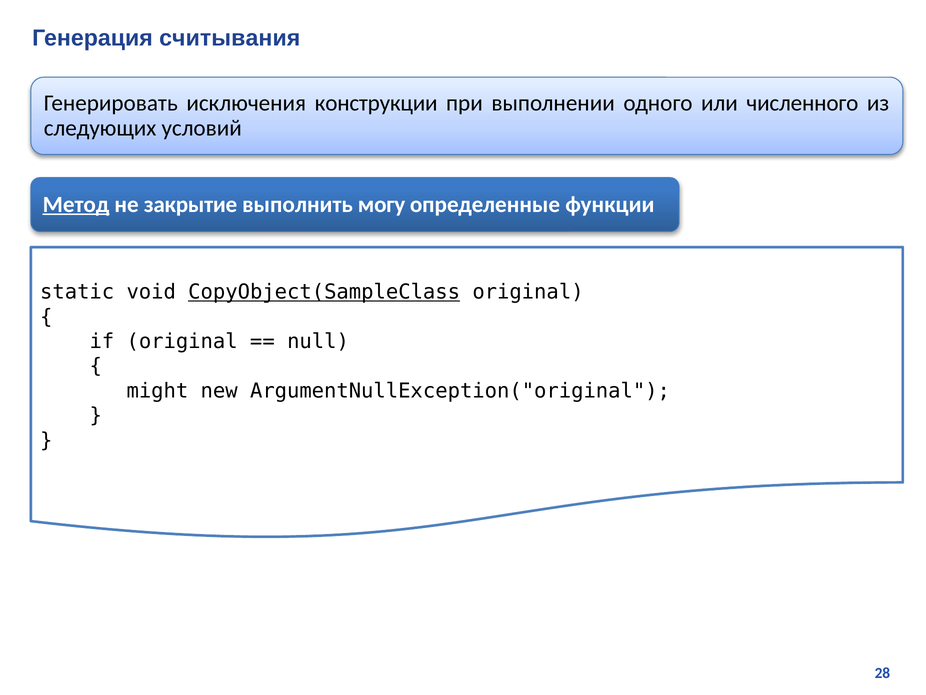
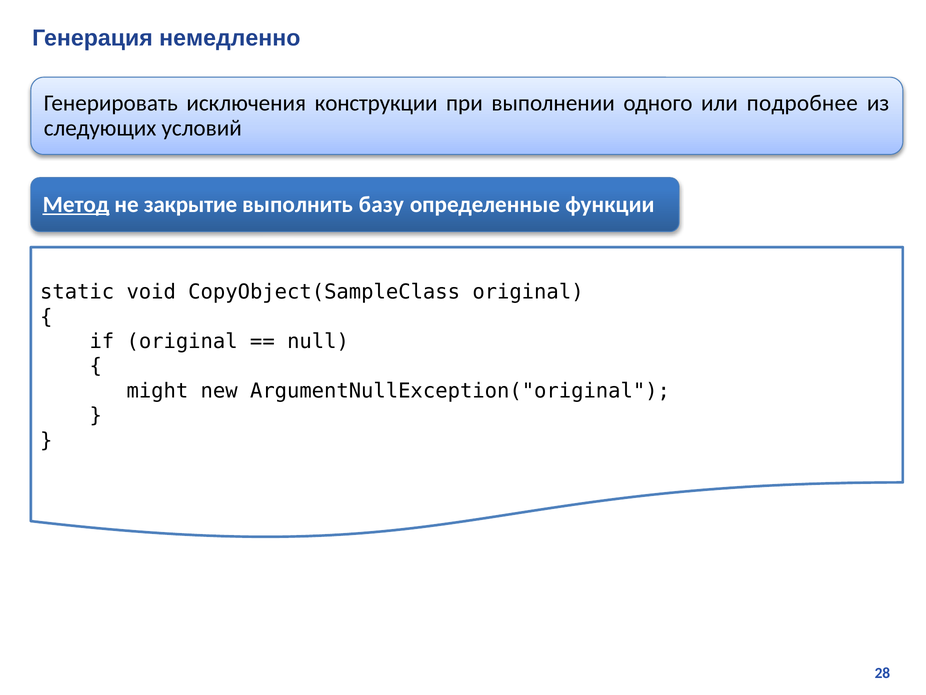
считывания: считывания -> немедленно
численного: численного -> подробнее
могу: могу -> базу
CopyObject(SampleClass underline: present -> none
